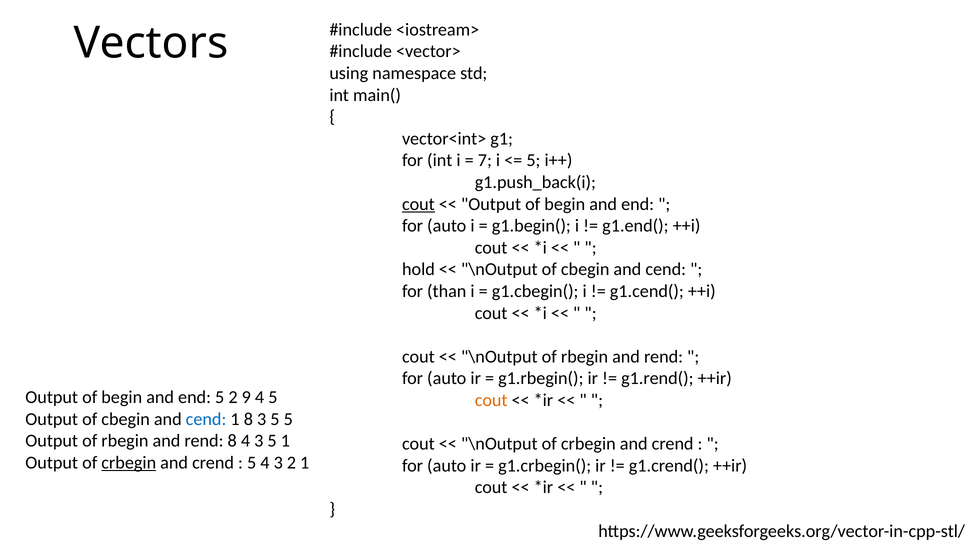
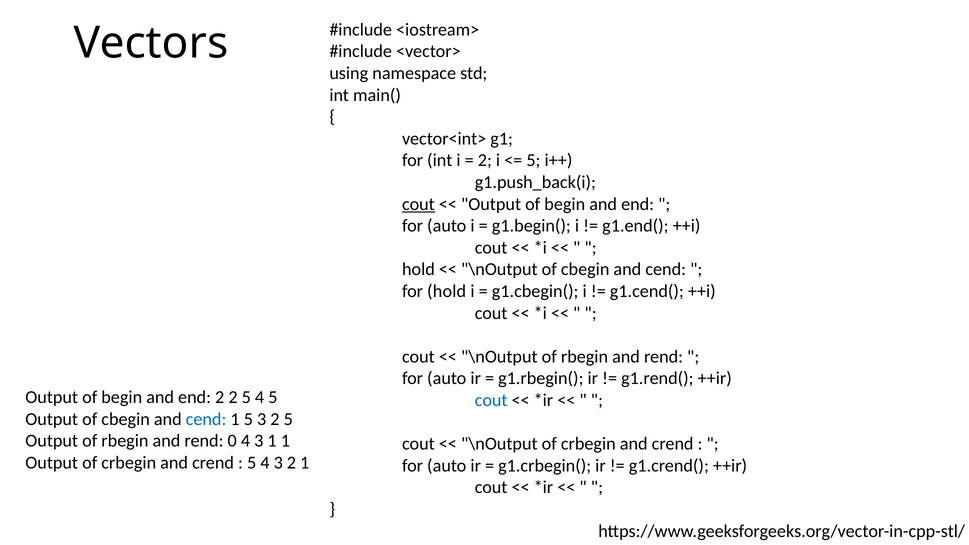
7 at (485, 160): 7 -> 2
for than: than -> hold
end 5: 5 -> 2
9 at (246, 397): 9 -> 5
cout at (491, 400) colour: orange -> blue
1 8: 8 -> 5
5 at (275, 419): 5 -> 2
rend 8: 8 -> 0
4 3 5: 5 -> 1
crbegin at (129, 463) underline: present -> none
